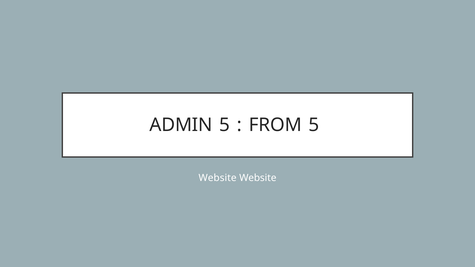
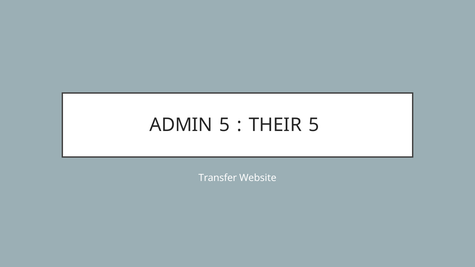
FROM: FROM -> THEIR
Website at (218, 178): Website -> Transfer
